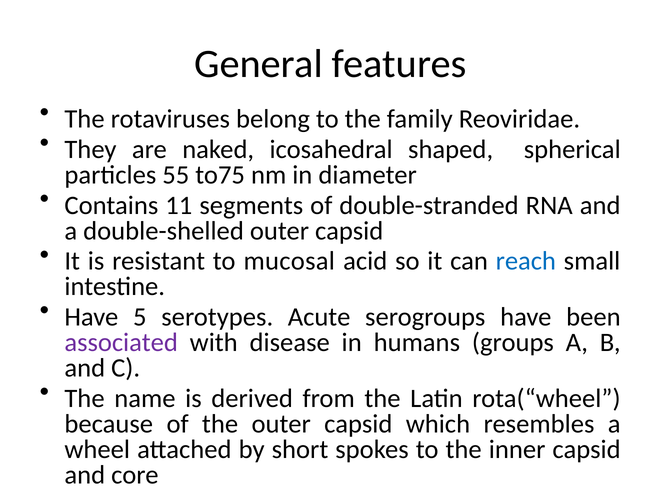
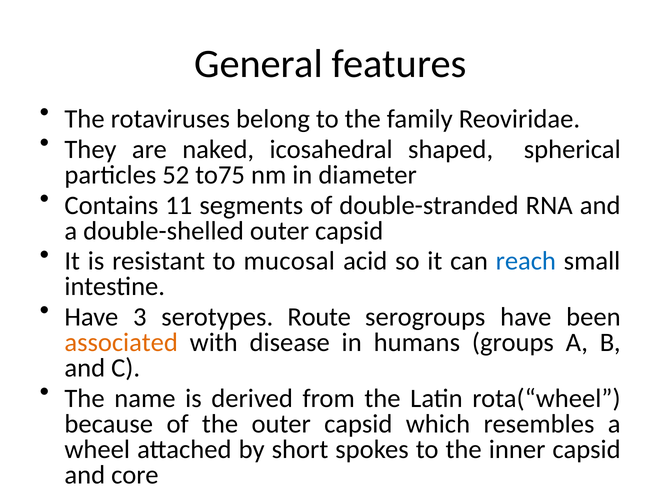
55: 55 -> 52
5: 5 -> 3
Acute: Acute -> Route
associated colour: purple -> orange
